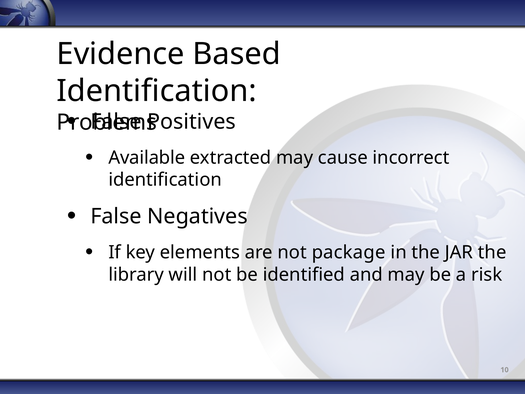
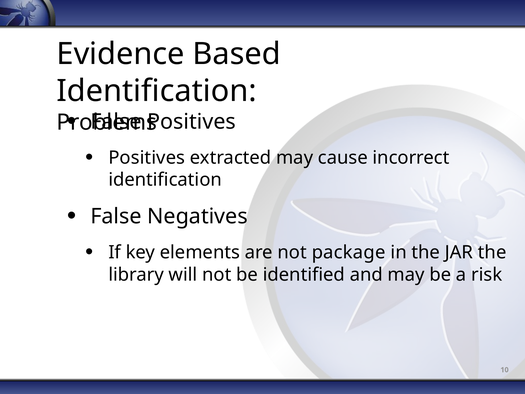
Available at (147, 158): Available -> Positives
